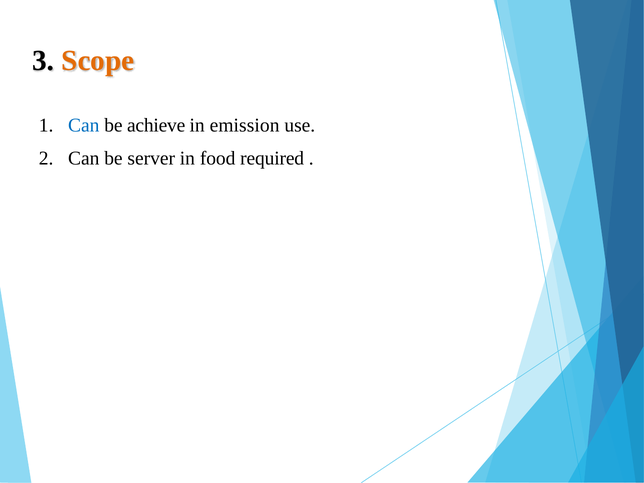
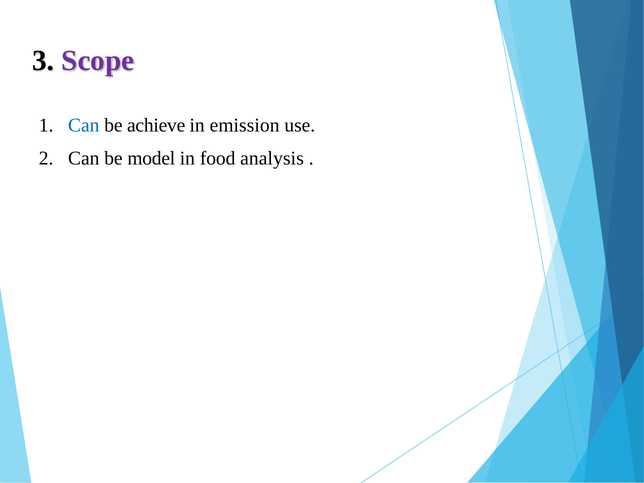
Scope colour: orange -> purple
server: server -> model
required: required -> analysis
